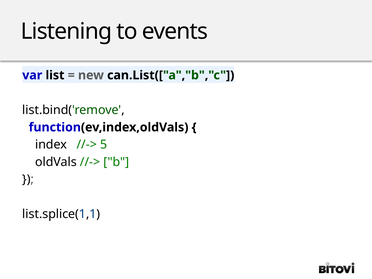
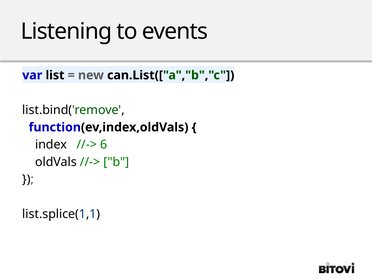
5: 5 -> 6
